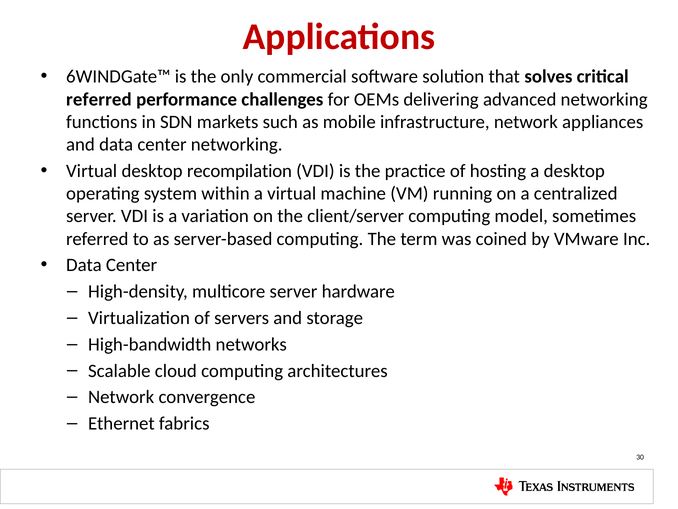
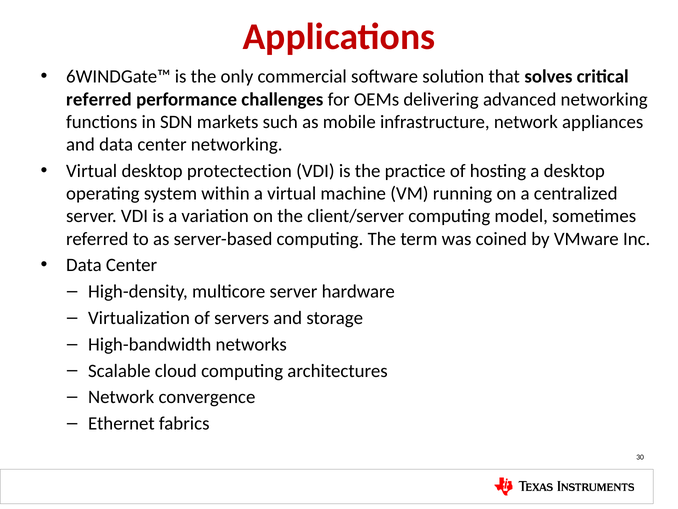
recompilation: recompilation -> protectection
